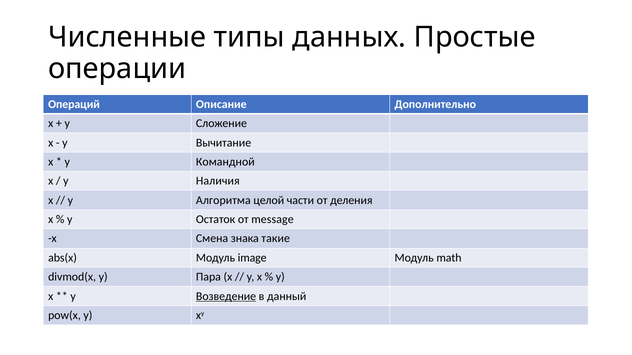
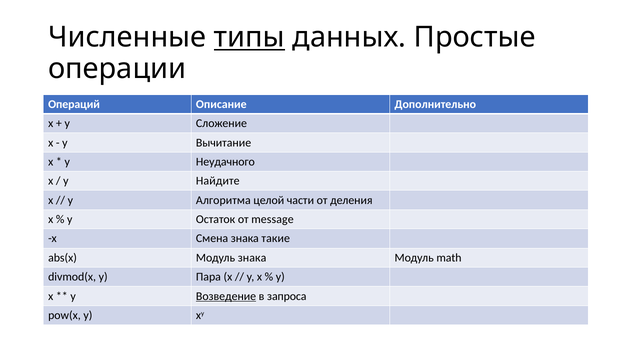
типы underline: none -> present
Командной: Командной -> Неудачного
Наличия: Наличия -> Найдите
Модуль image: image -> знака
данный: данный -> запроса
